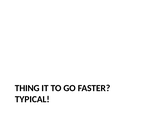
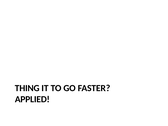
TYPICAL: TYPICAL -> APPLIED
